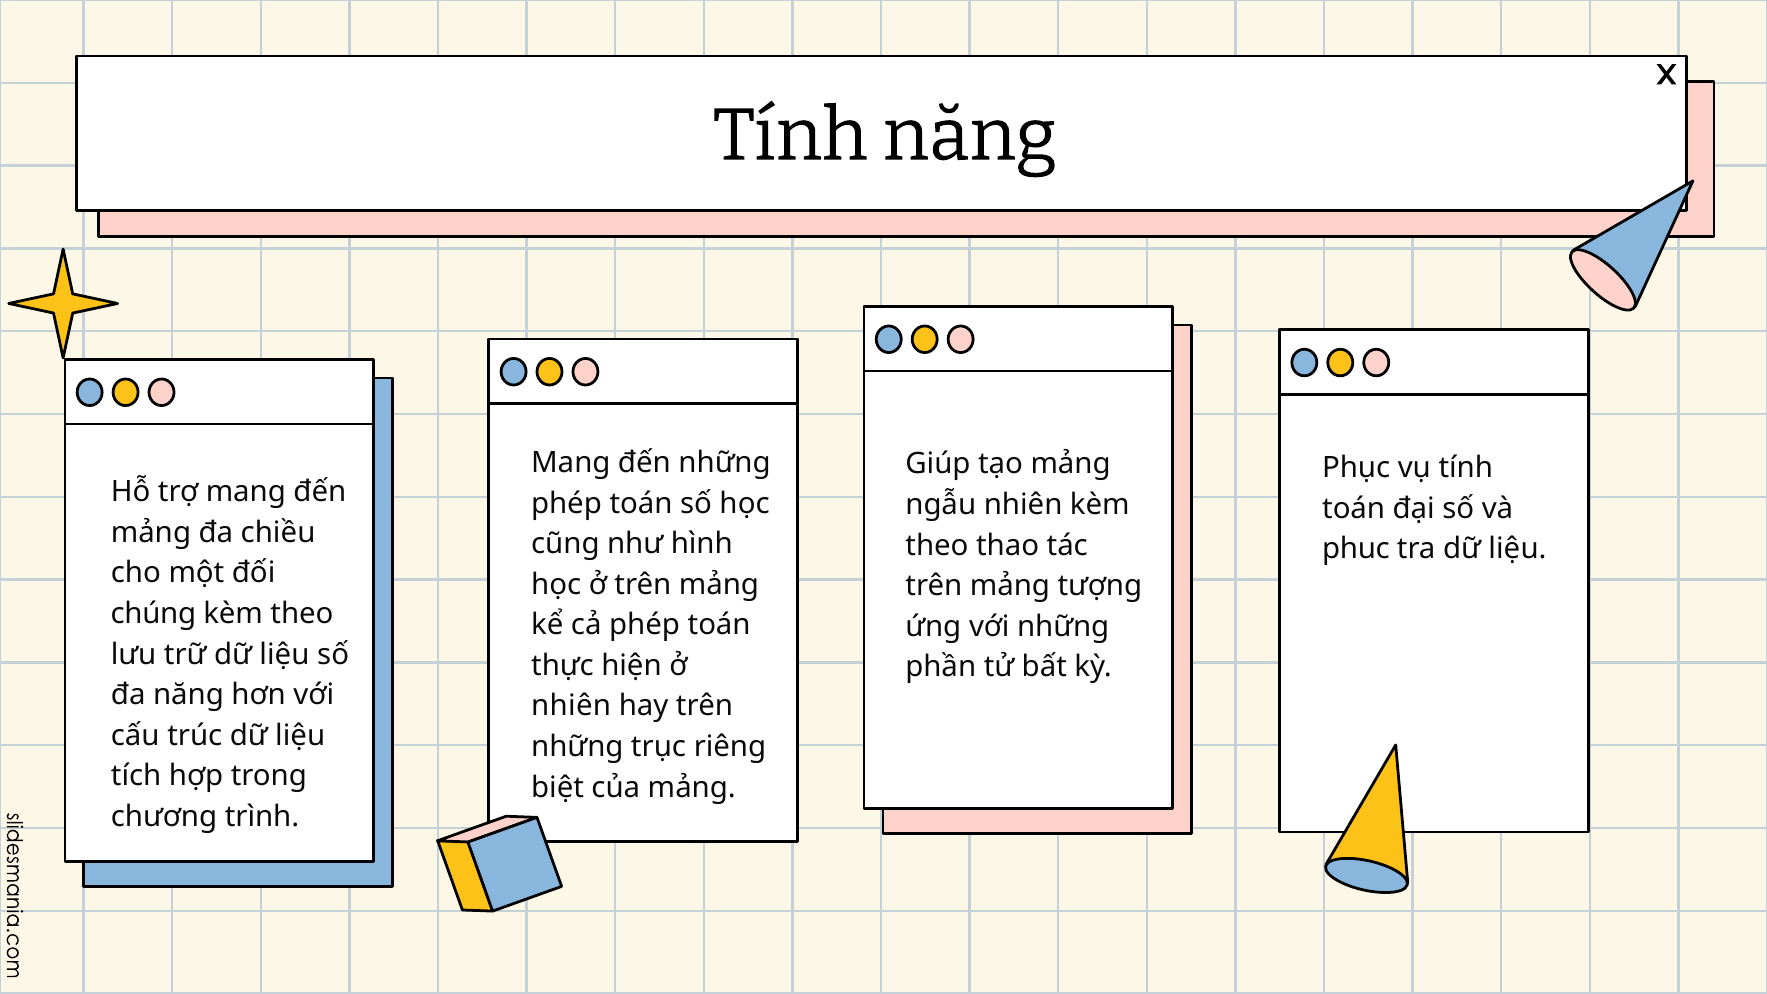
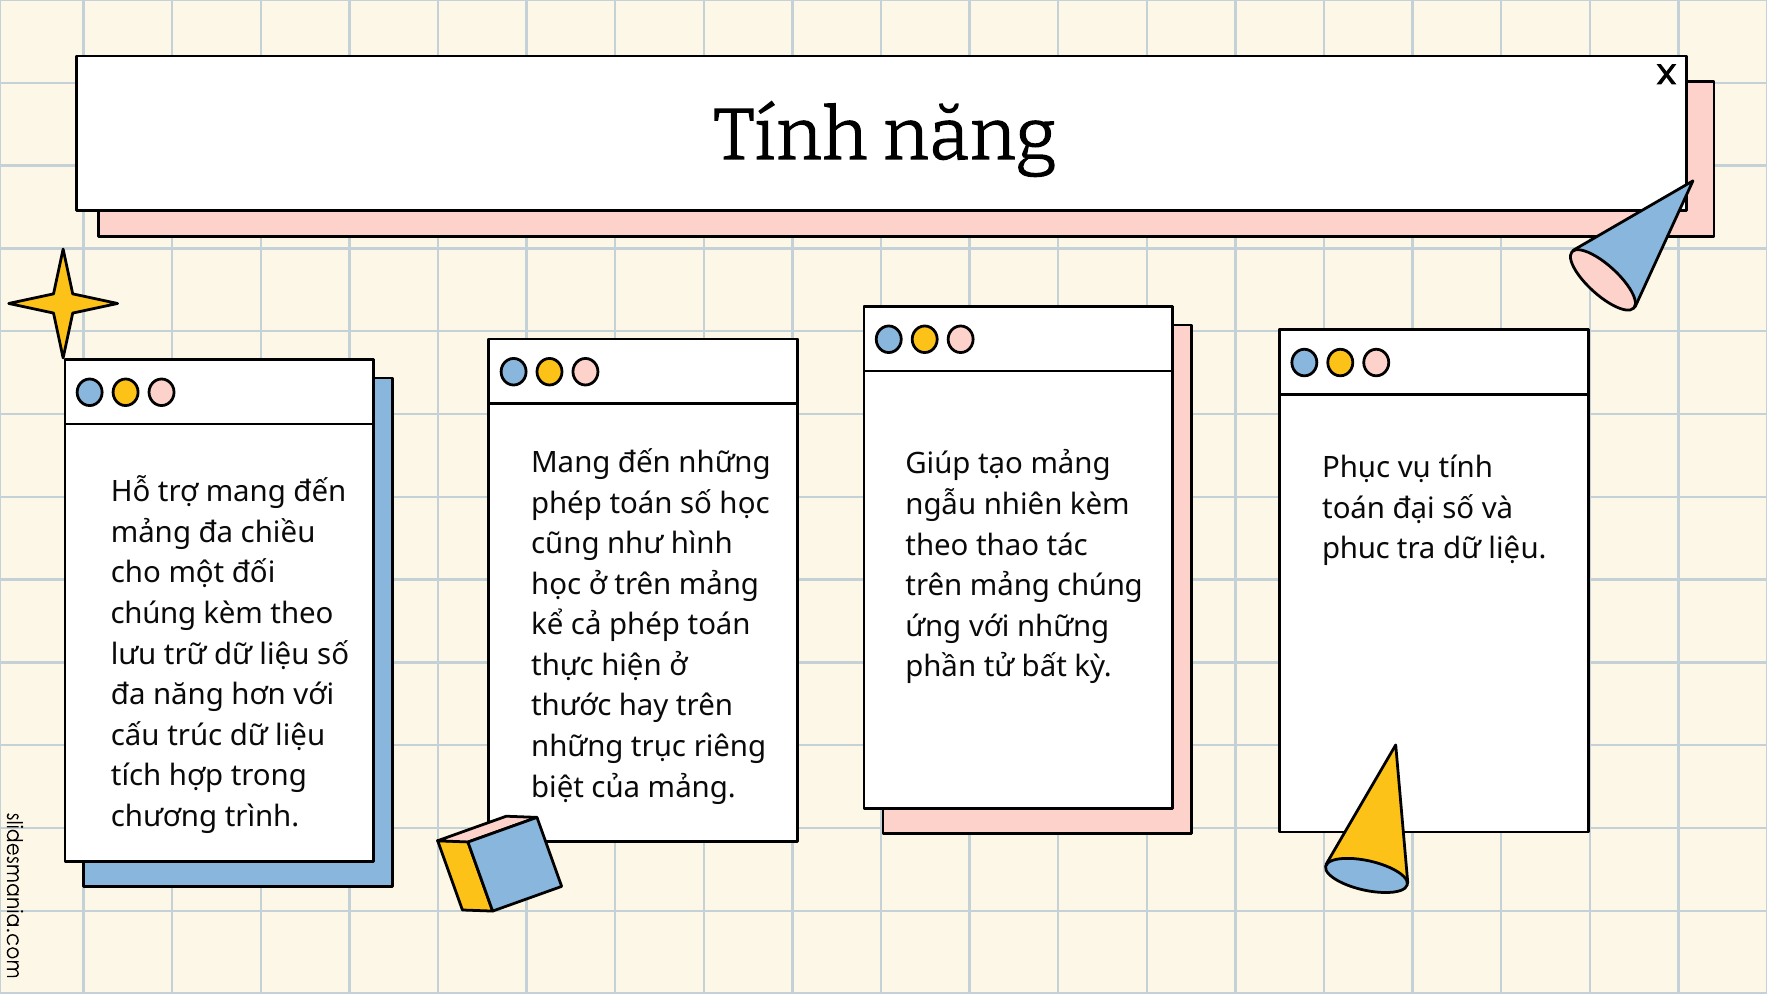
mảng tượng: tượng -> chúng
nhiên at (571, 706): nhiên -> thước
